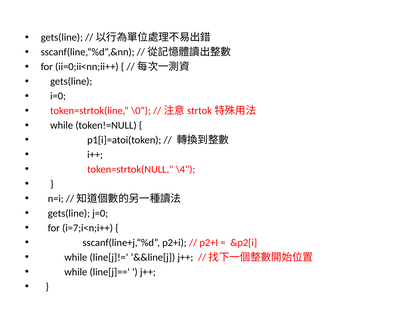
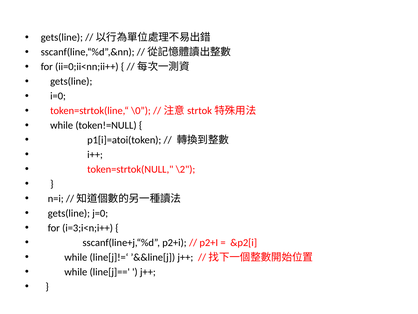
\4: \4 -> \2
i=7;i<n;i++: i=7;i<n;i++ -> i=3;i<n;i++
